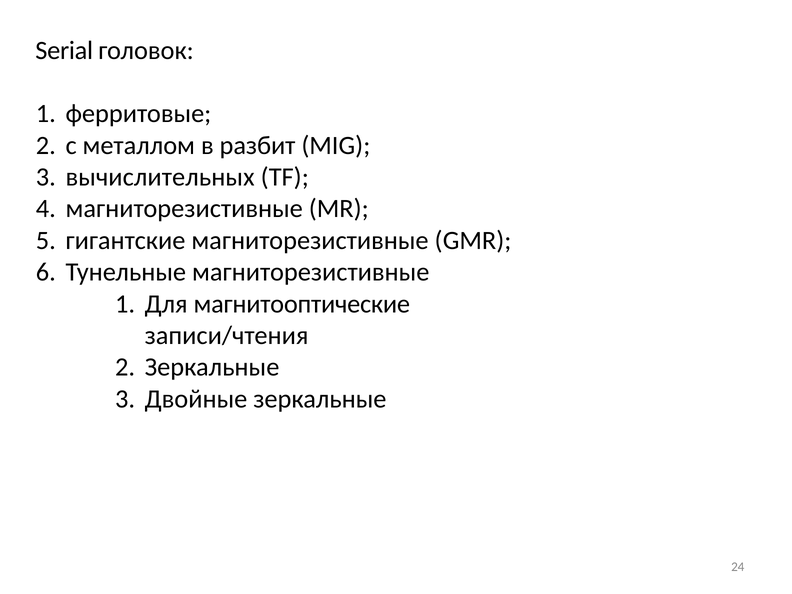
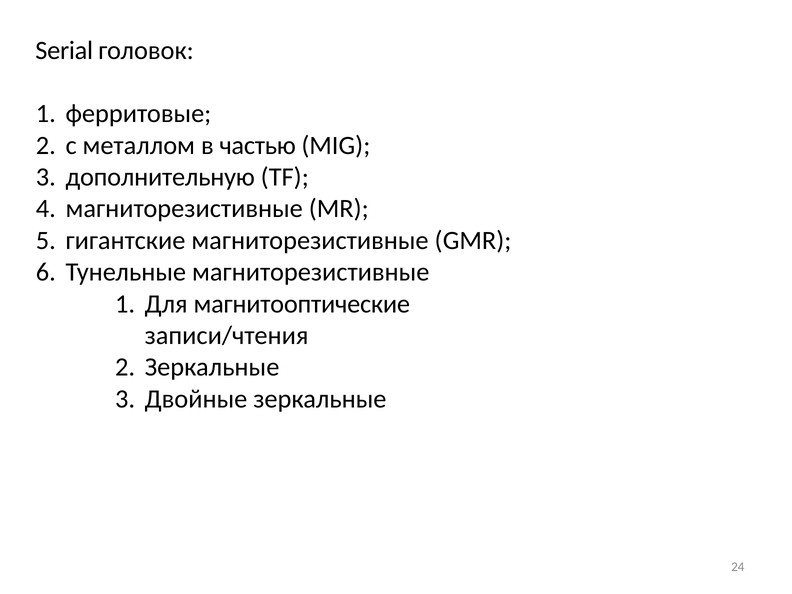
разбит: разбит -> частью
вычислительных: вычислительных -> дополнительную
